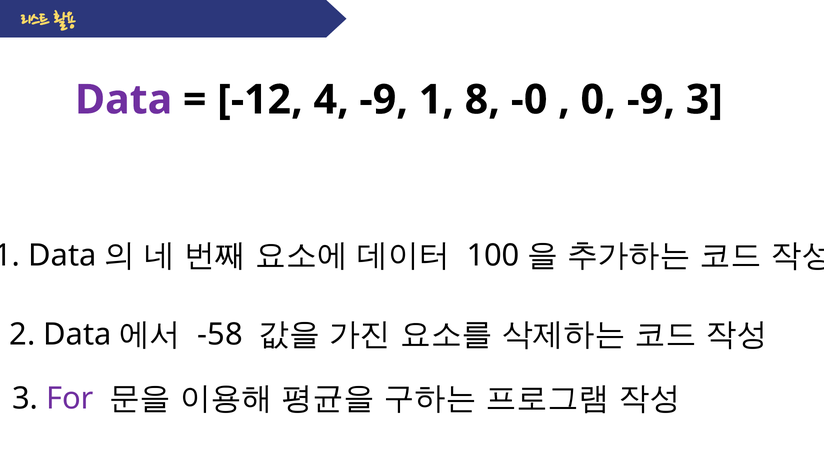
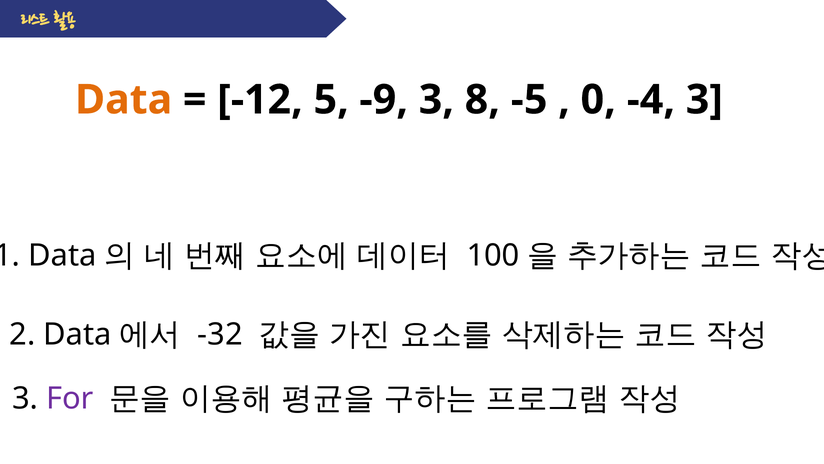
Data at (124, 100) colour: purple -> orange
4: 4 -> 5
-9 1: 1 -> 3
-0: -0 -> -5
0 -9: -9 -> -4
-58: -58 -> -32
